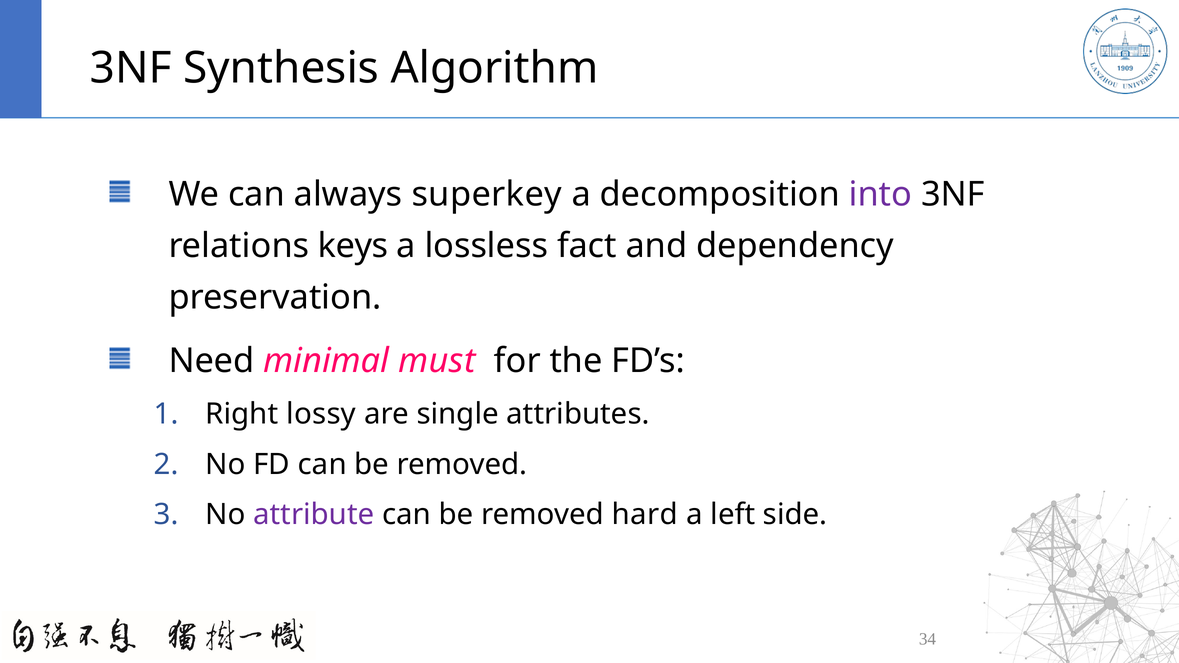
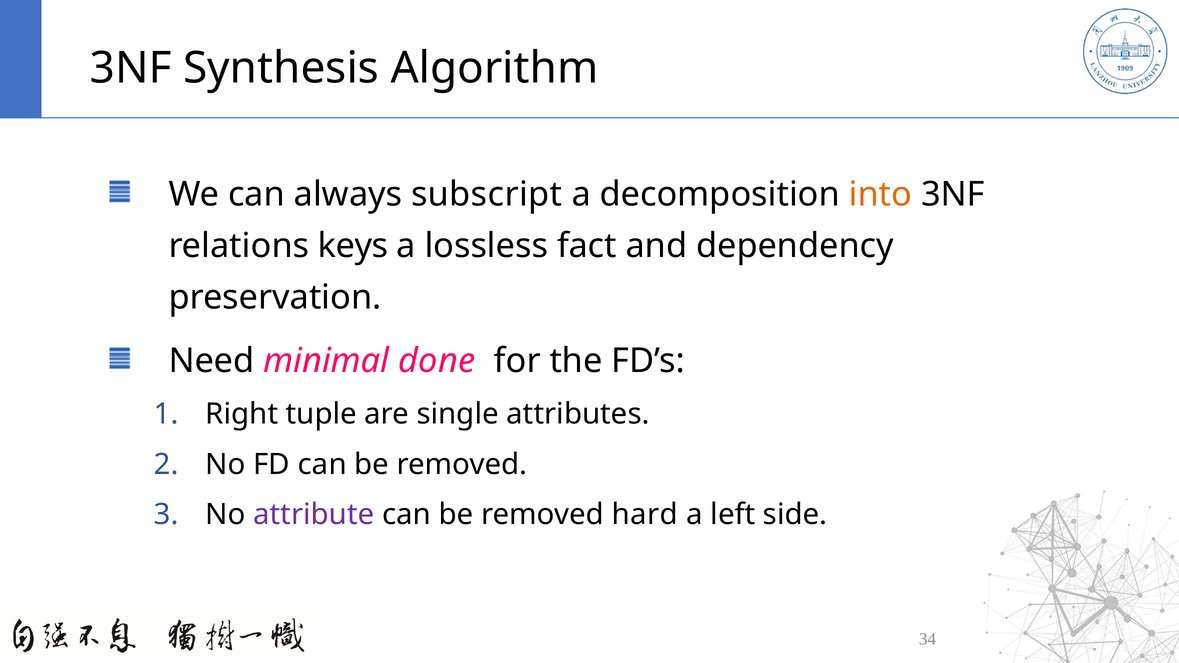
superkey: superkey -> subscript
into colour: purple -> orange
must: must -> done
lossy: lossy -> tuple
